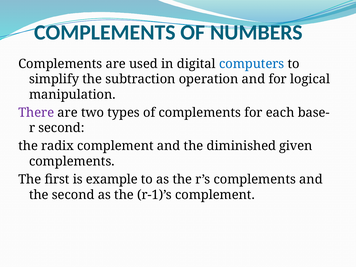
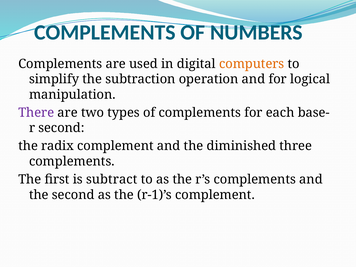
computers colour: blue -> orange
given: given -> three
example: example -> subtract
